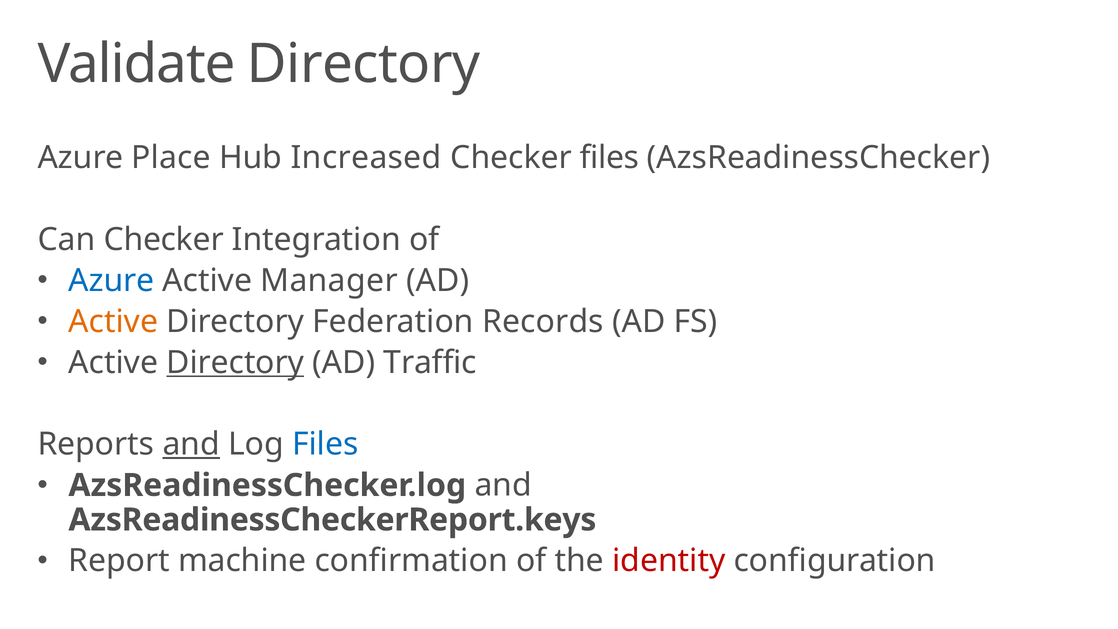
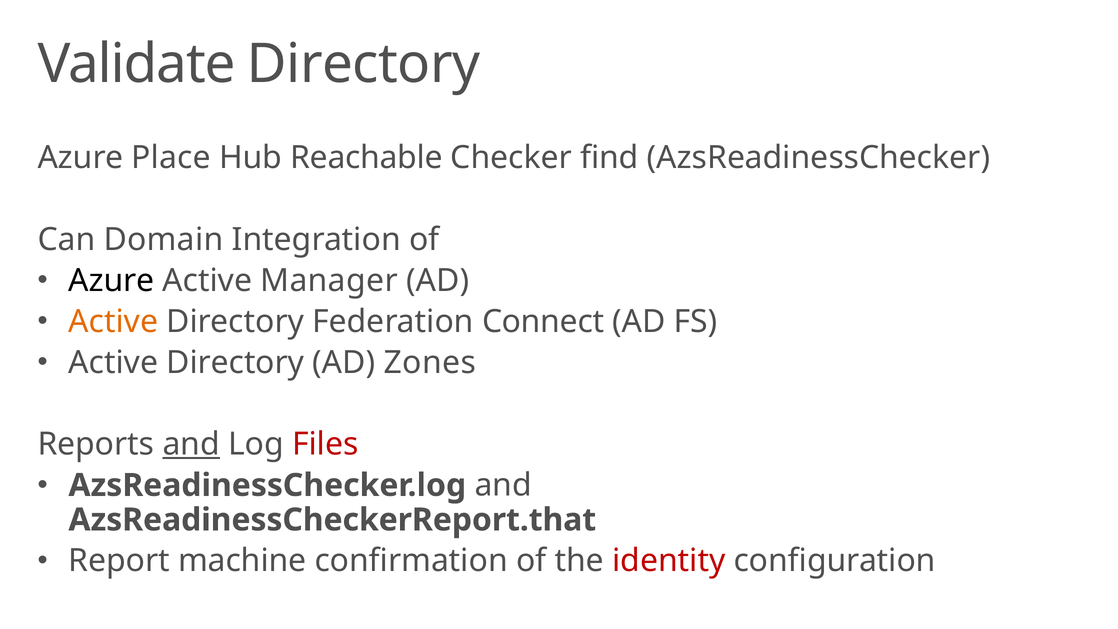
Increased: Increased -> Reachable
Checker files: files -> find
Can Checker: Checker -> Domain
Azure at (111, 280) colour: blue -> black
Records: Records -> Connect
Directory at (235, 362) underline: present -> none
Traffic: Traffic -> Zones
Files at (325, 444) colour: blue -> red
AzsReadinessCheckerReport.keys: AzsReadinessCheckerReport.keys -> AzsReadinessCheckerReport.that
